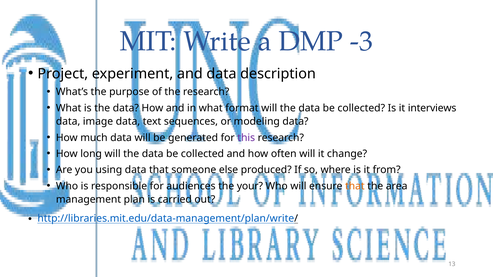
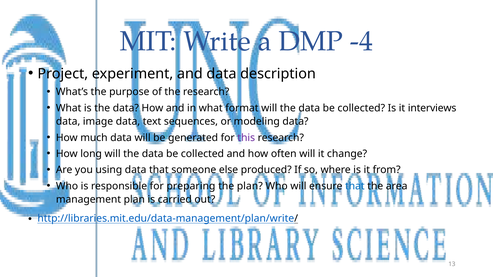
-3: -3 -> -4
audiences: audiences -> preparing
the your: your -> plan
that at (355, 186) colour: orange -> blue
